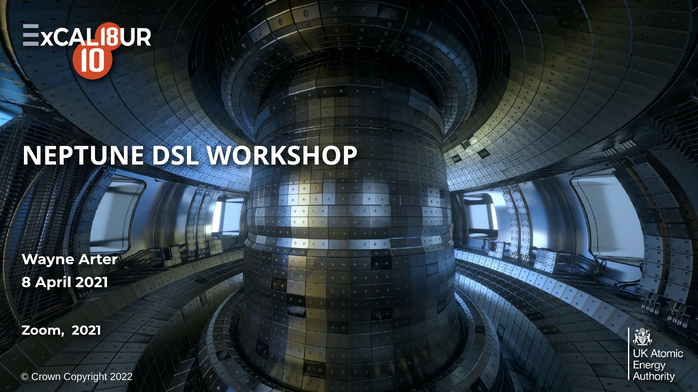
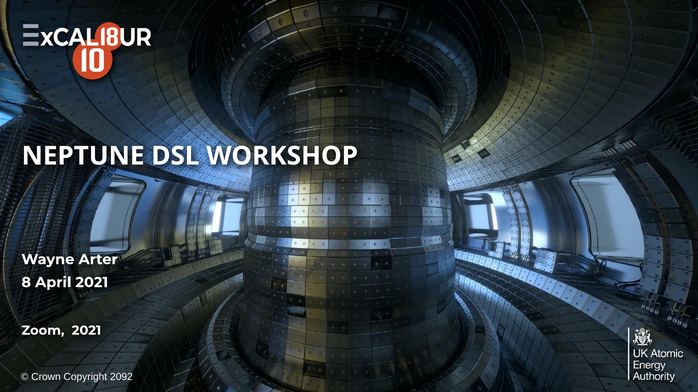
2022: 2022 -> 2092
